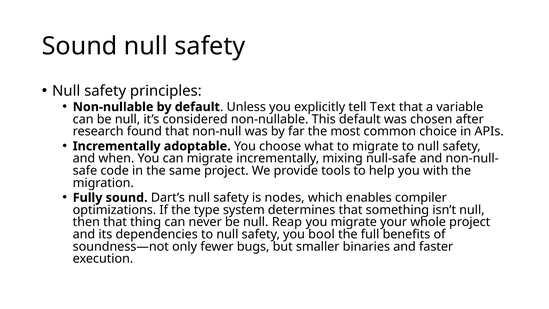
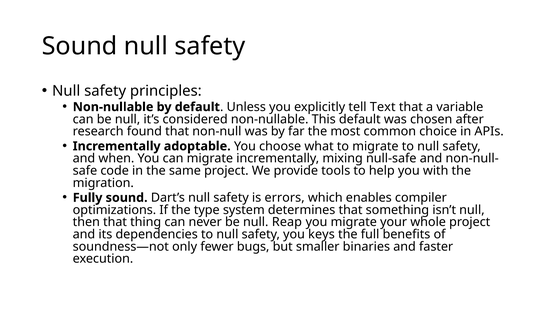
nodes: nodes -> errors
bool: bool -> keys
